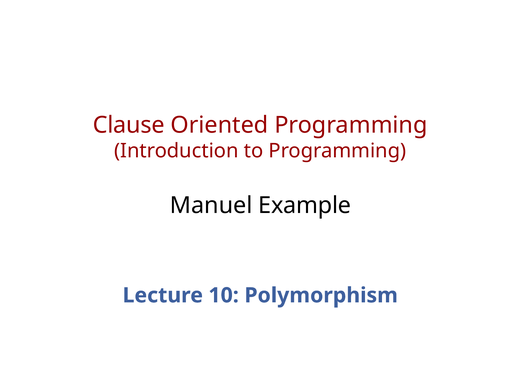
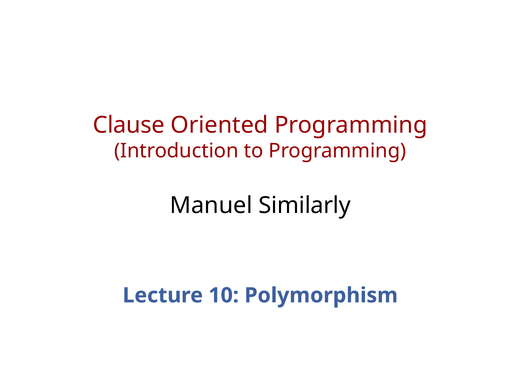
Example: Example -> Similarly
